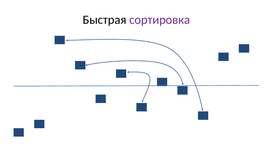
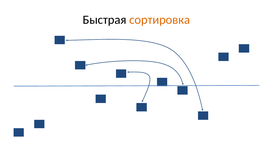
сортировка colour: purple -> orange
